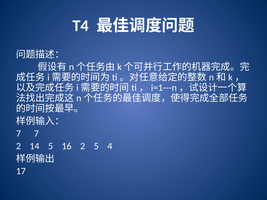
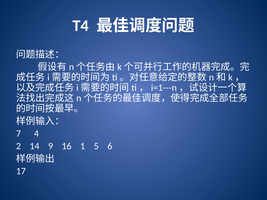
7 7: 7 -> 4
14 5: 5 -> 9
16 2: 2 -> 1
4: 4 -> 6
